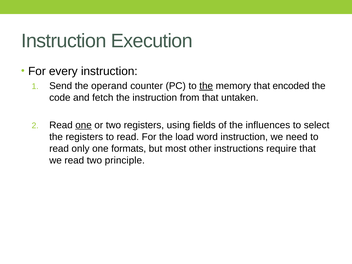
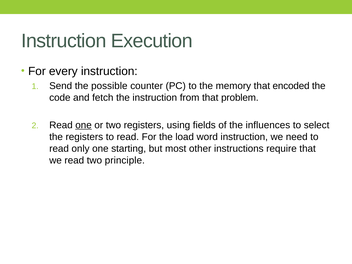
operand: operand -> possible
the at (206, 86) underline: present -> none
untaken: untaken -> problem
formats: formats -> starting
